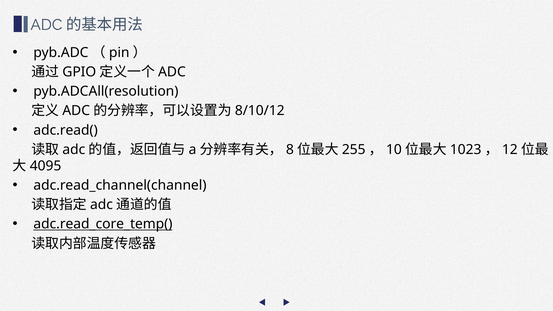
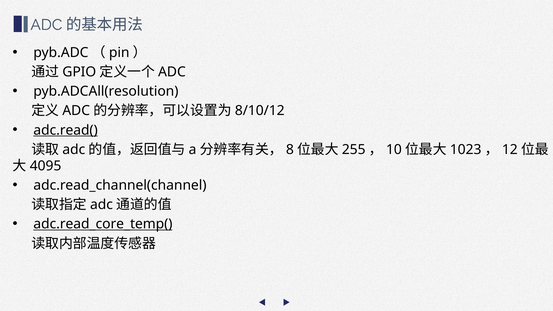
adc.read( underline: none -> present
